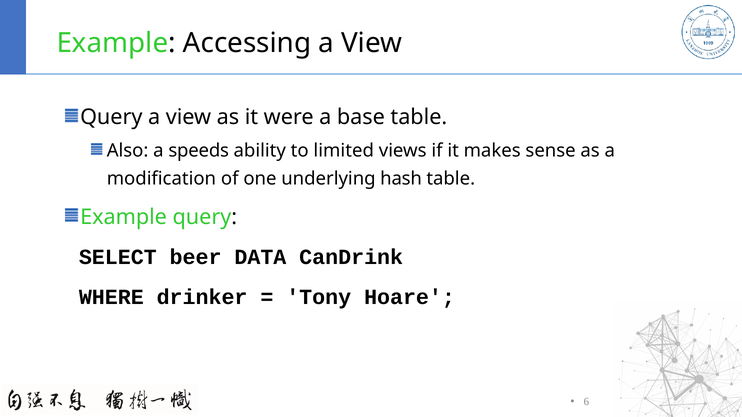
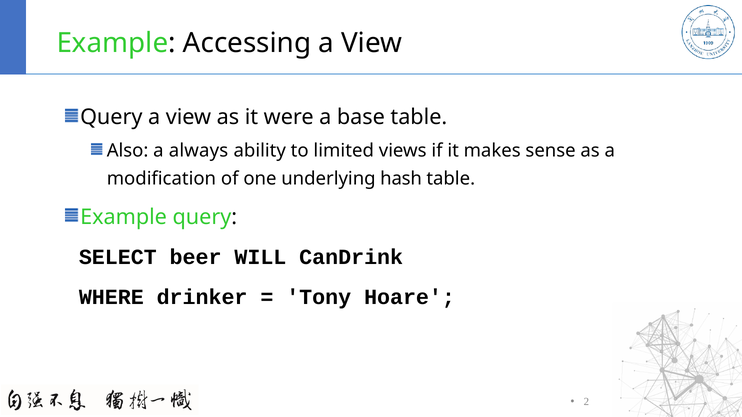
speeds: speeds -> always
DATA: DATA -> WILL
6: 6 -> 2
